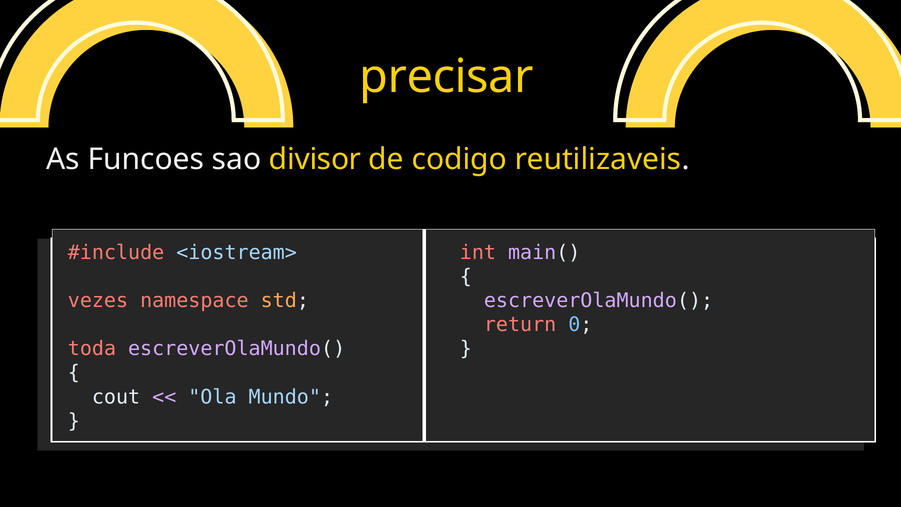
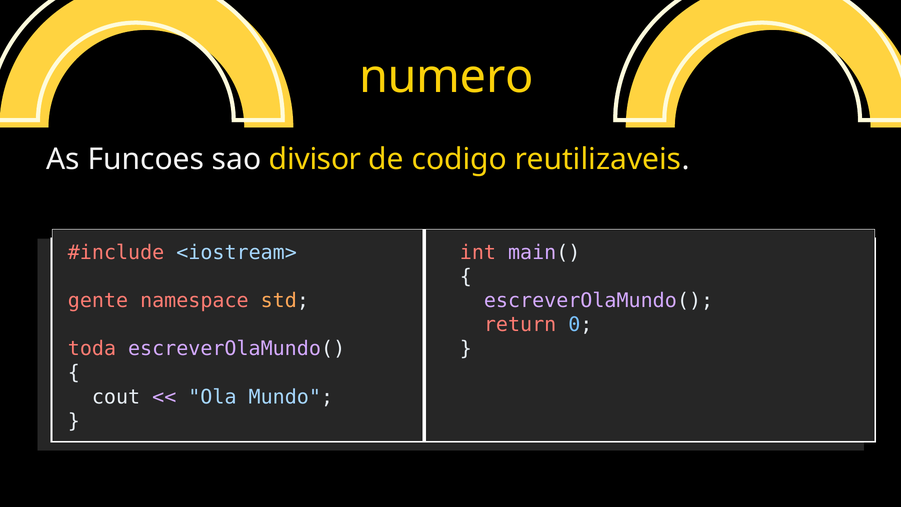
precisar: precisar -> numero
vezes: vezes -> gente
